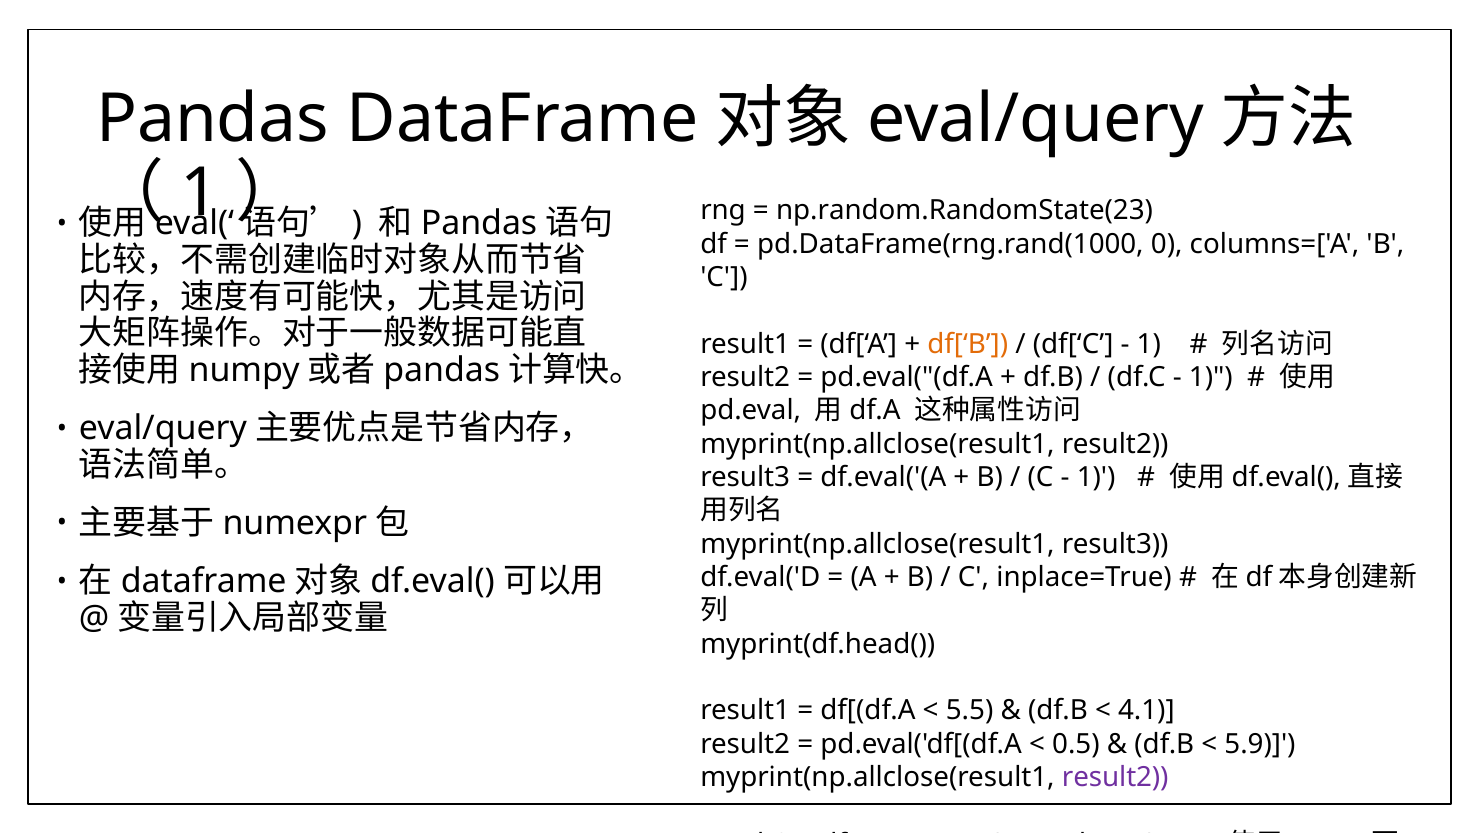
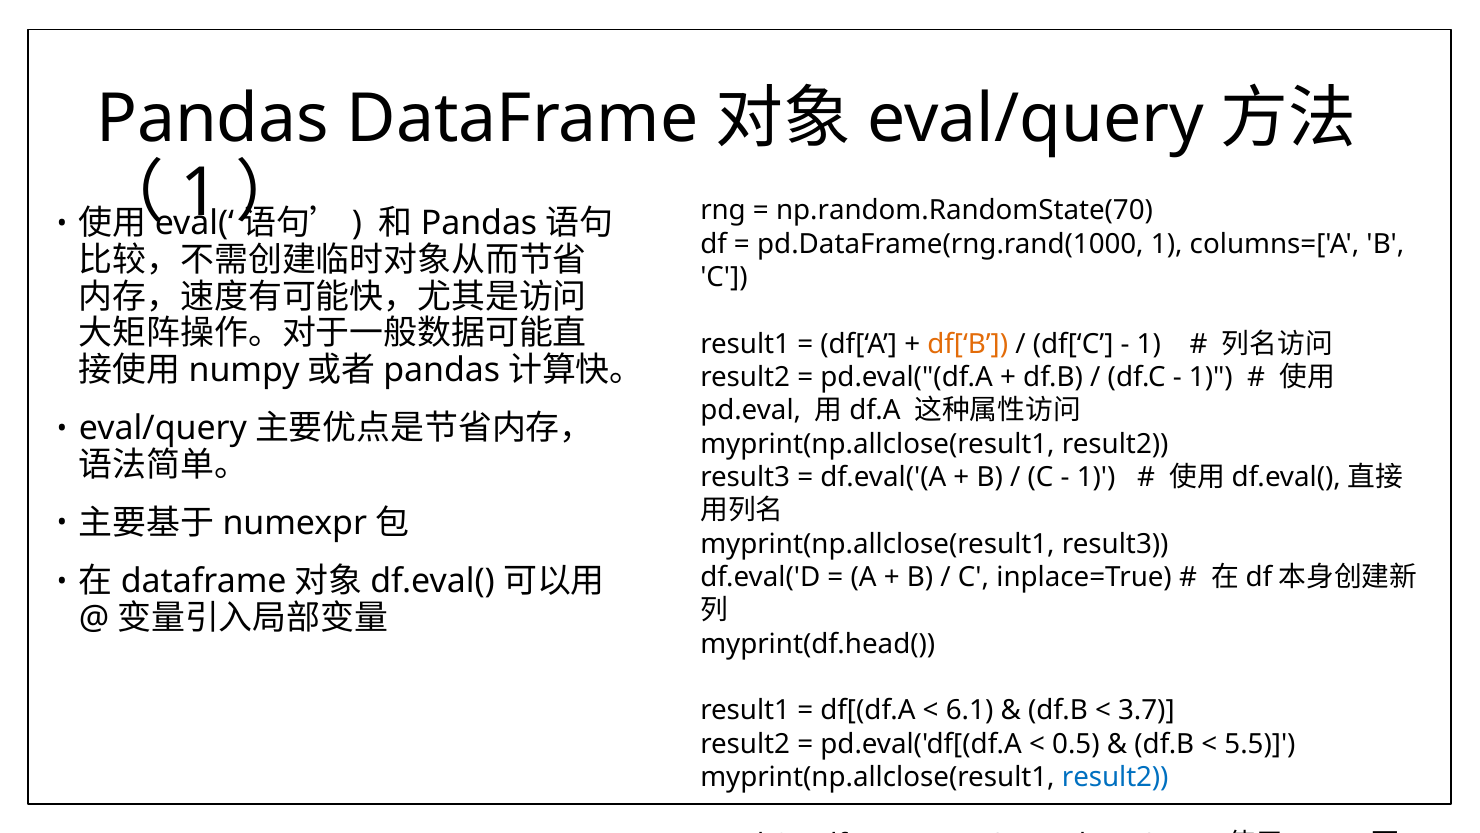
np.random.RandomState(23: np.random.RandomState(23 -> np.random.RandomState(70
pd.DataFrame(rng.rand(1000 0: 0 -> 1
5.5: 5.5 -> 6.1
4.1: 4.1 -> 3.7
5.9: 5.9 -> 5.5
result2 at (1115, 777) colour: purple -> blue
